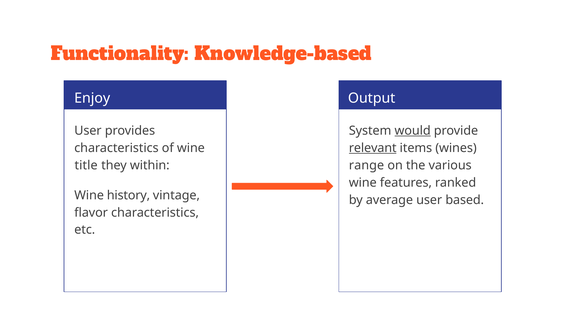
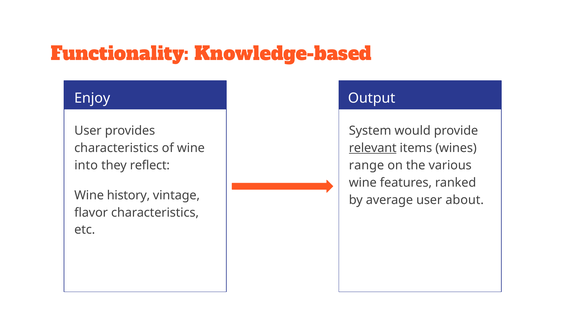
would underline: present -> none
title: title -> into
within: within -> reflect
based: based -> about
